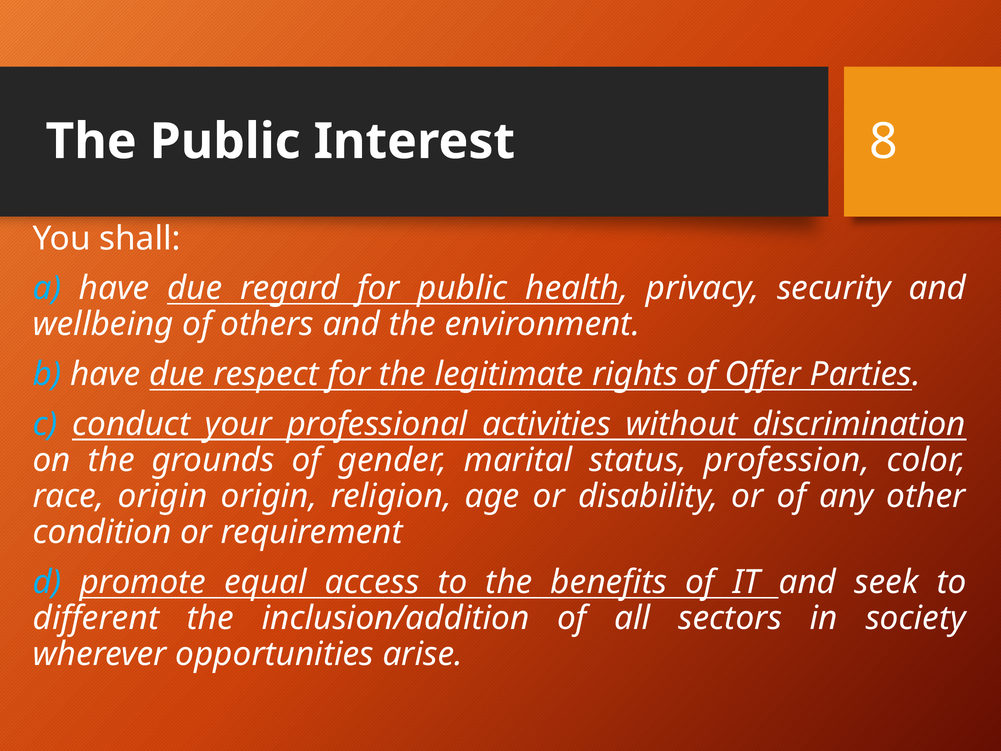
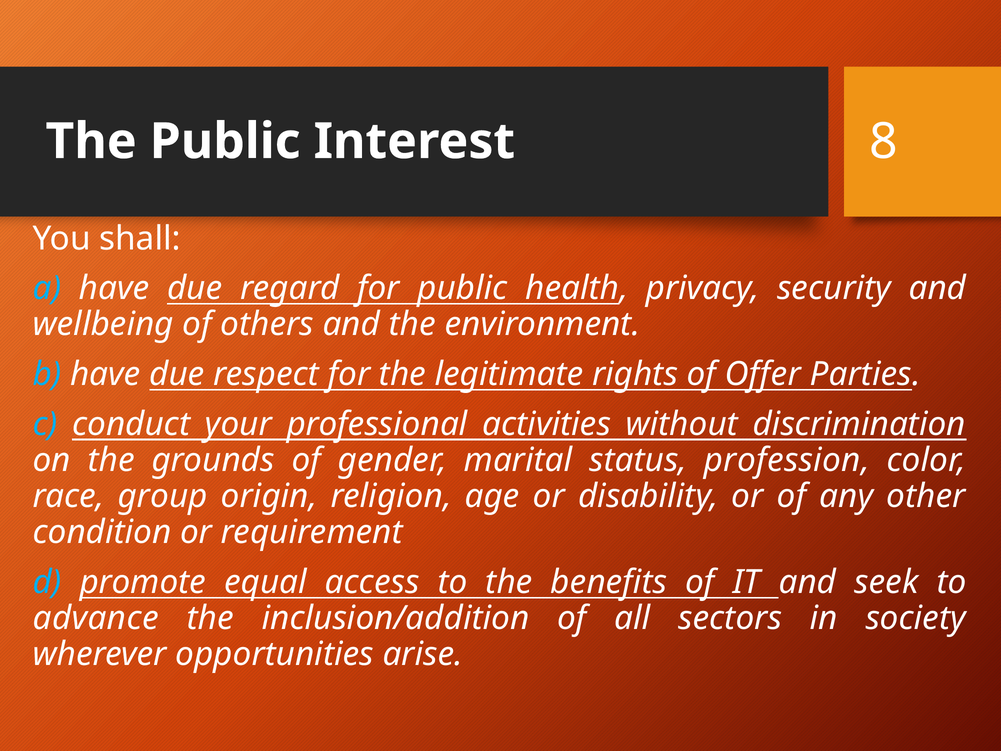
race origin: origin -> group
different: different -> advance
